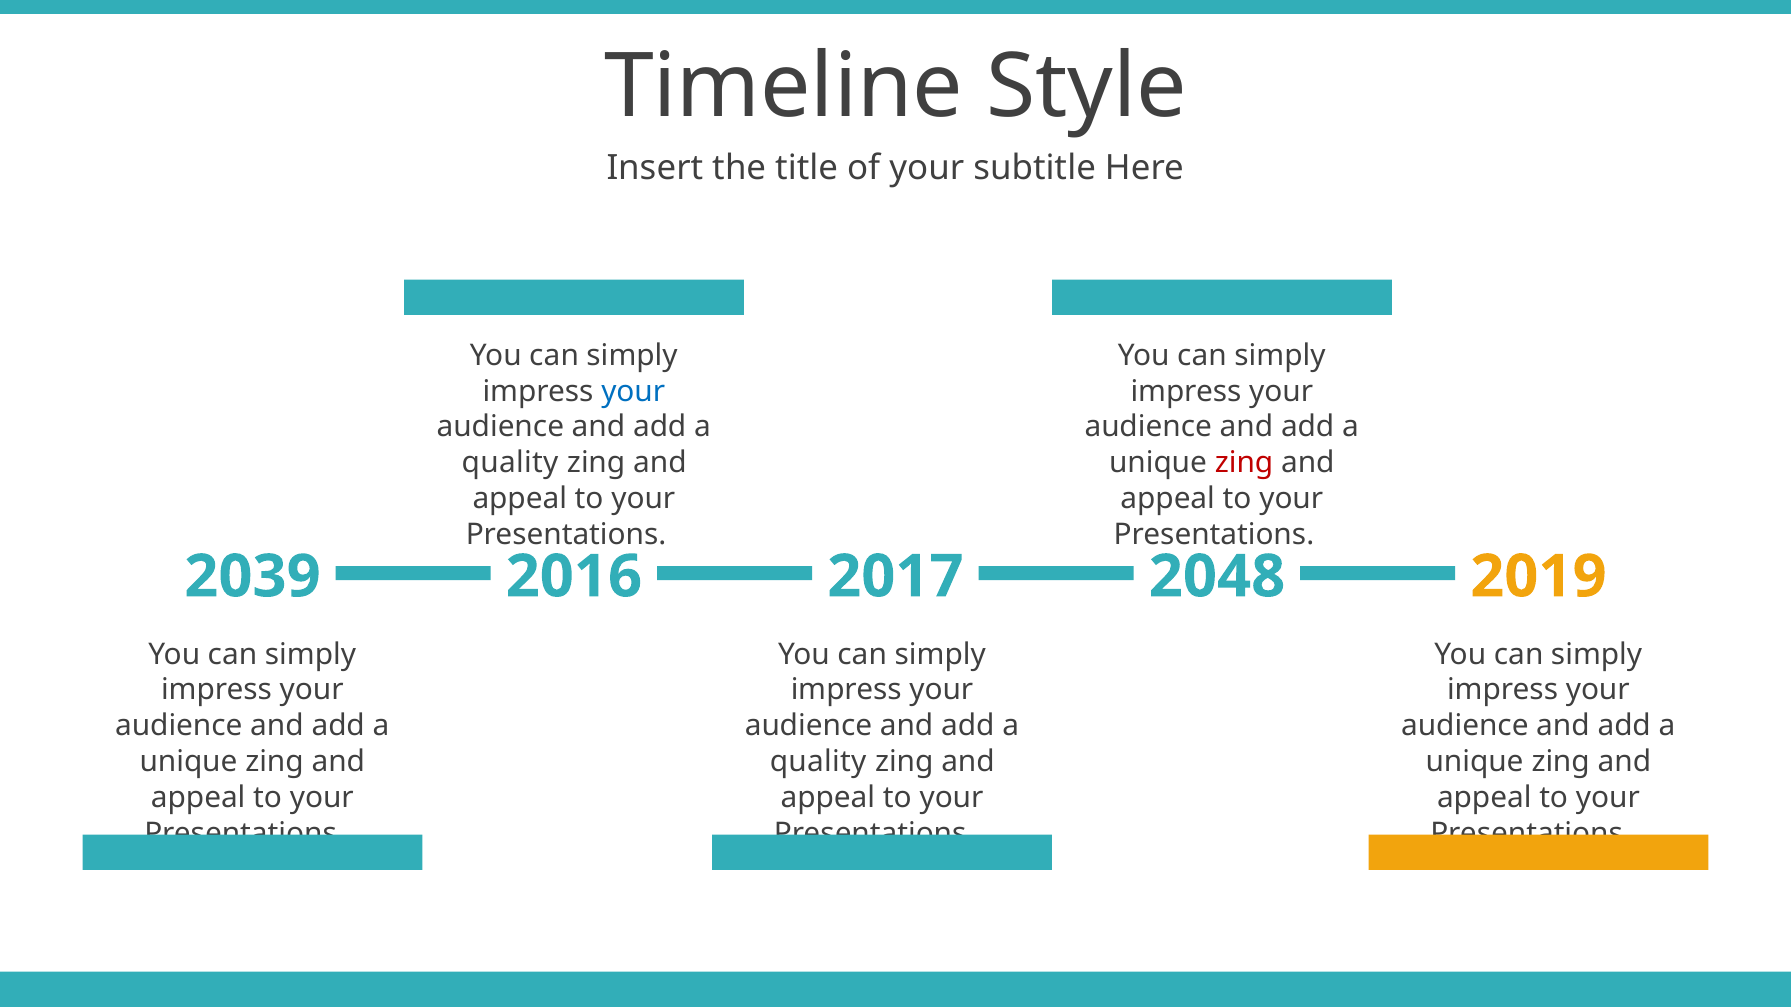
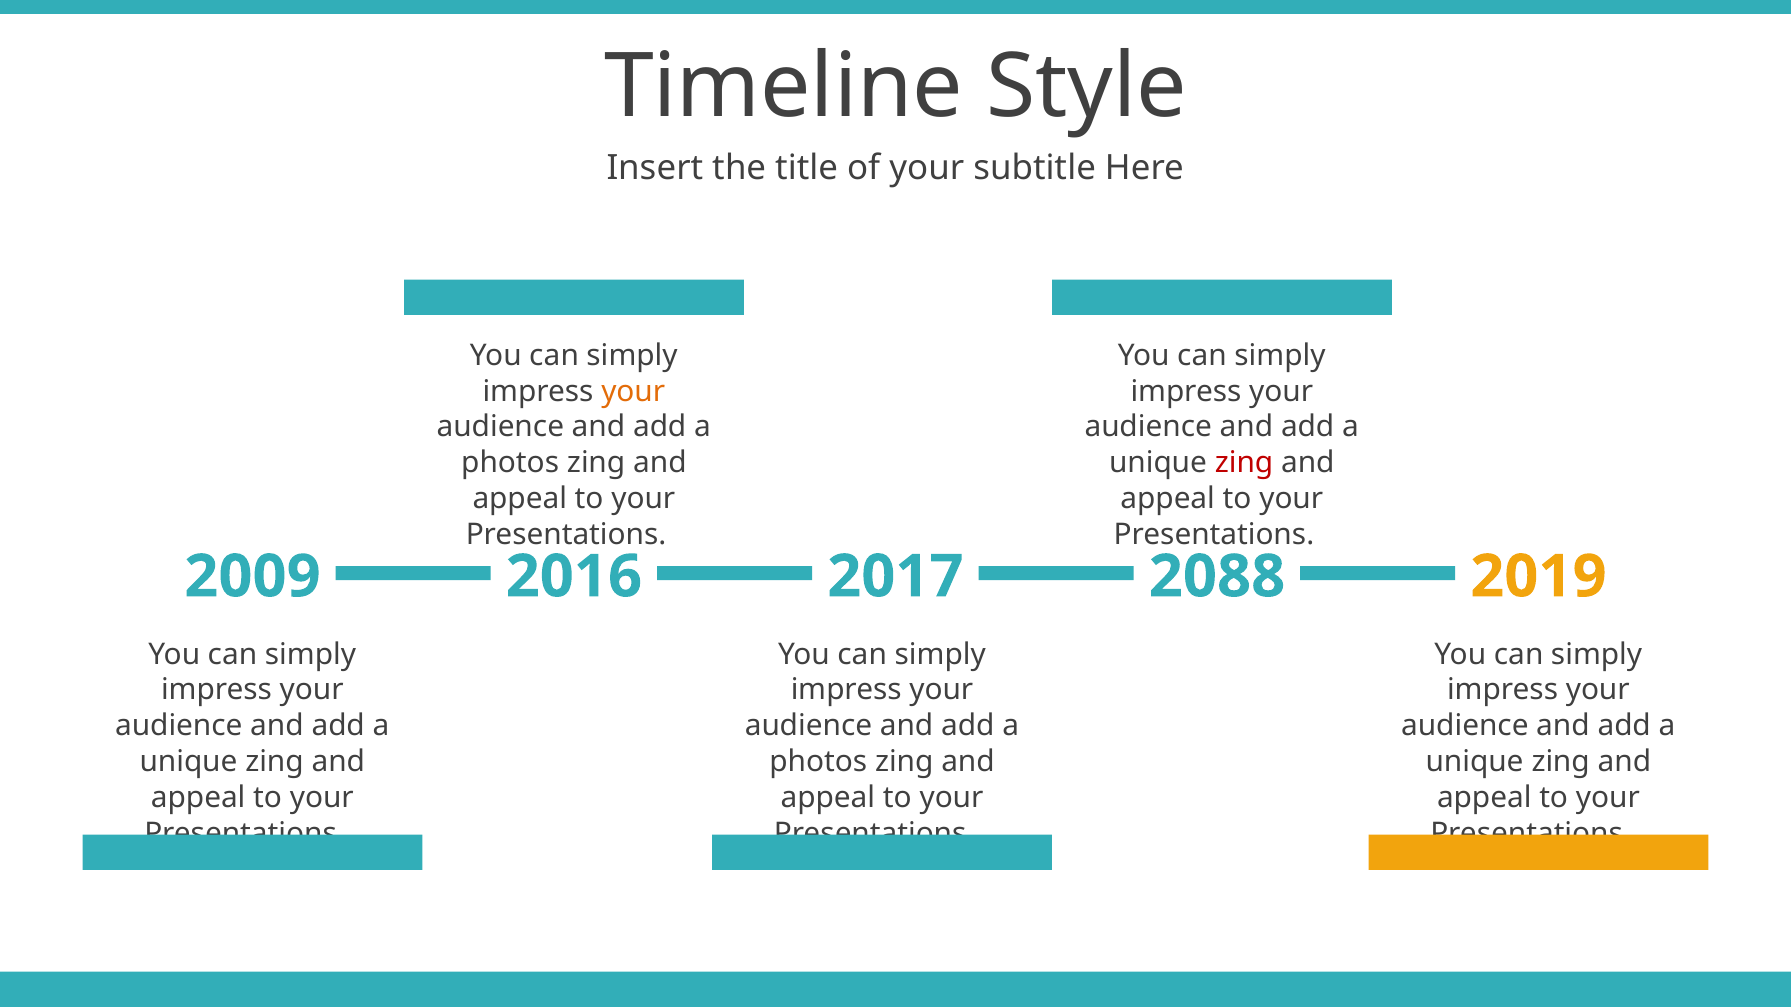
your at (633, 391) colour: blue -> orange
quality at (510, 463): quality -> photos
2039: 2039 -> 2009
2048: 2048 -> 2088
quality at (818, 762): quality -> photos
